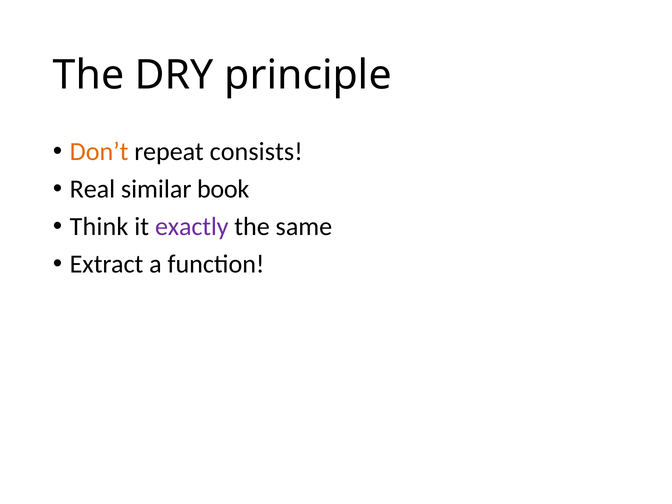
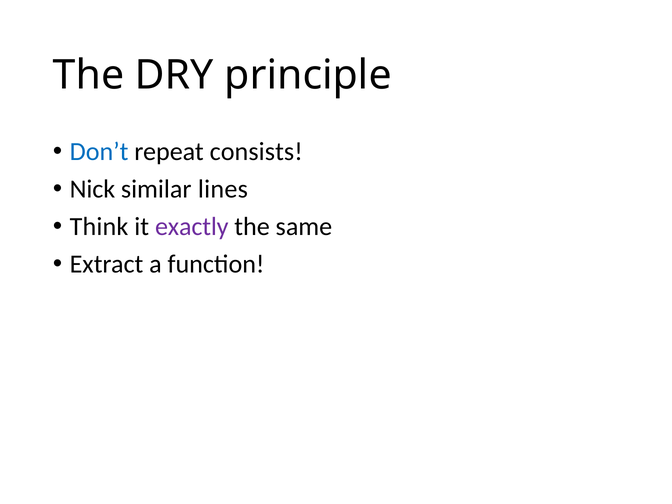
Don’t colour: orange -> blue
Real: Real -> Nick
book: book -> lines
